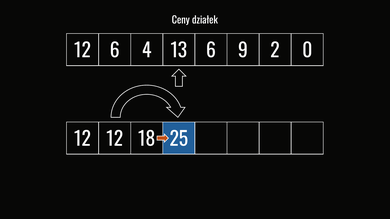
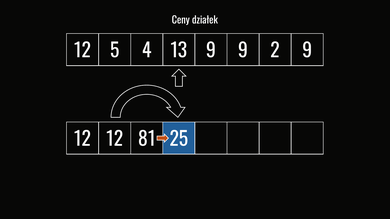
12 6: 6 -> 5
13 6: 6 -> 9
2 0: 0 -> 9
18: 18 -> 81
